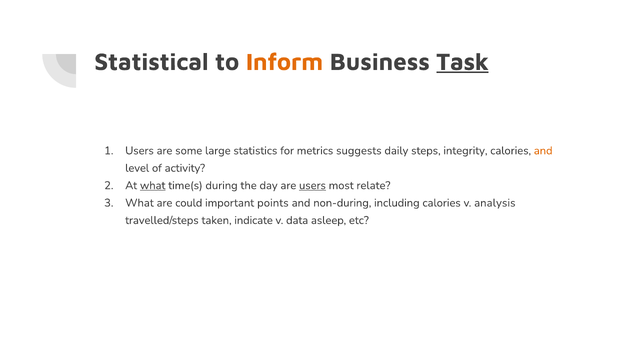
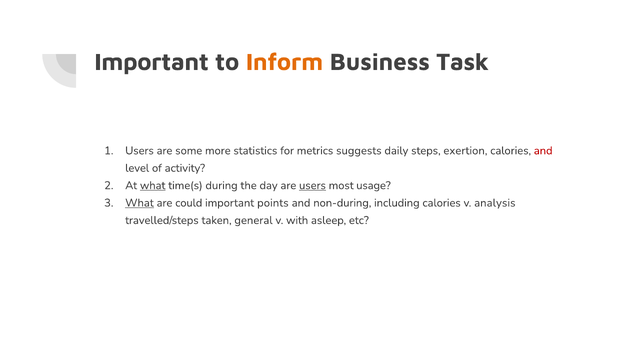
Statistical at (151, 62): Statistical -> Important
Task underline: present -> none
large: large -> more
integrity: integrity -> exertion
and at (543, 150) colour: orange -> red
relate: relate -> usage
What at (139, 203) underline: none -> present
indicate: indicate -> general
data: data -> with
